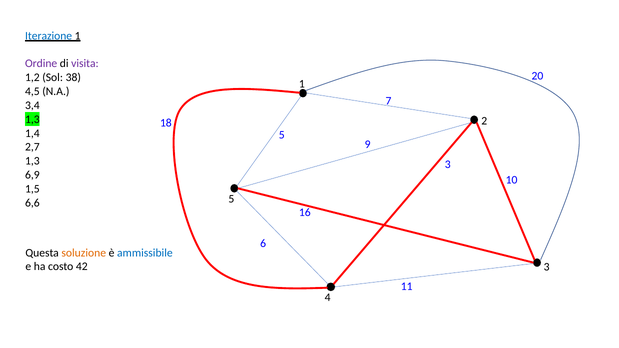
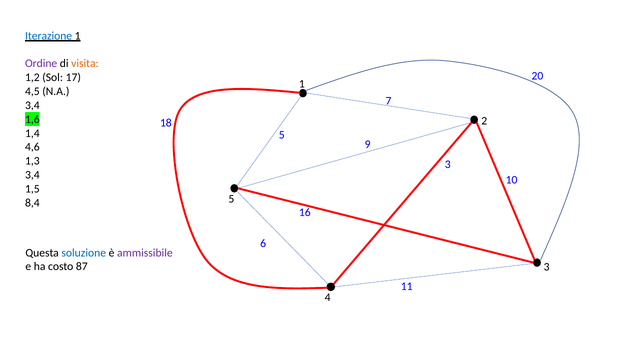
visita colour: purple -> orange
38: 38 -> 17
1,3 at (32, 119): 1,3 -> 1,6
2,7: 2,7 -> 4,6
6,9 at (32, 175): 6,9 -> 3,4
6,6: 6,6 -> 8,4
soluzione colour: orange -> blue
ammissibile colour: blue -> purple
42: 42 -> 87
